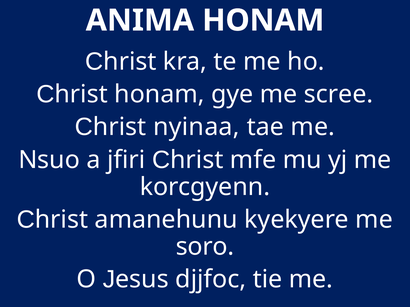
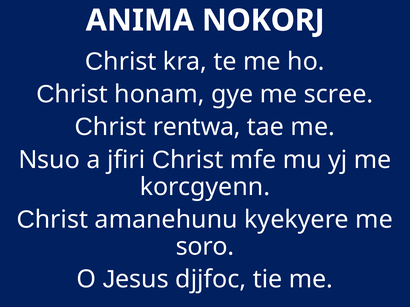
ANIMA HONAM: HONAM -> NOKORJ
nyinaa: nyinaa -> rentwa
